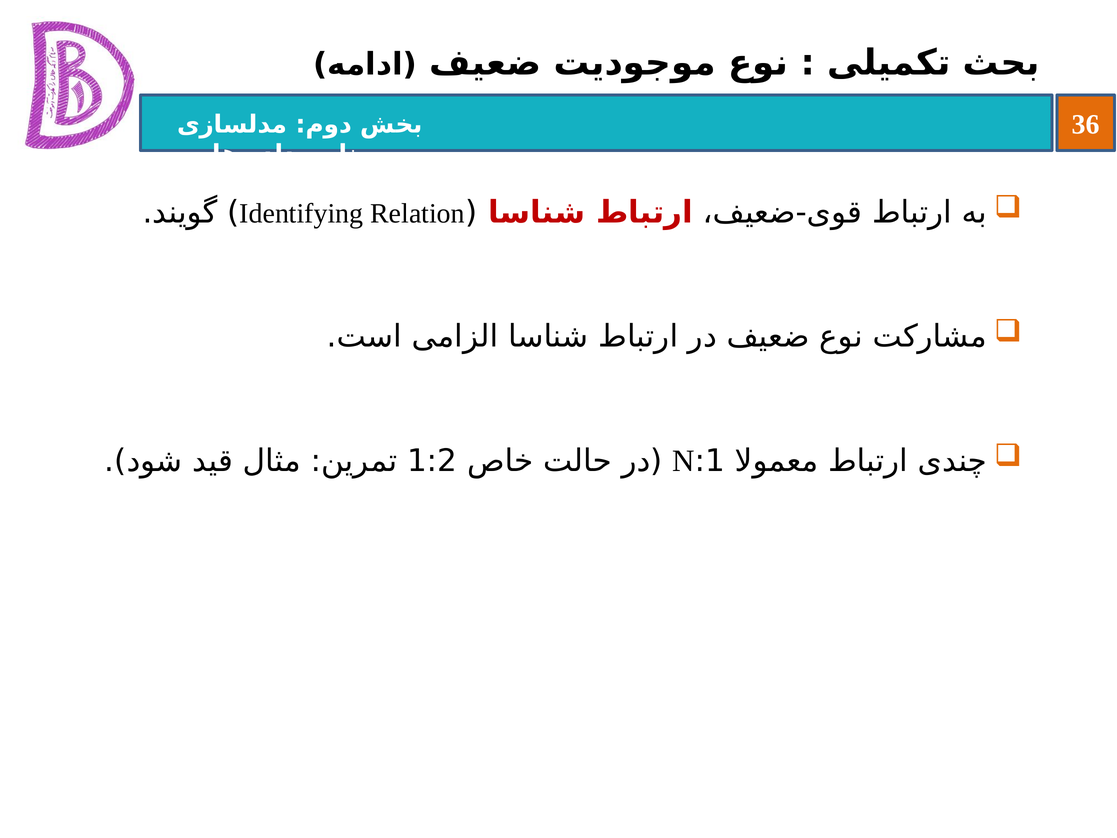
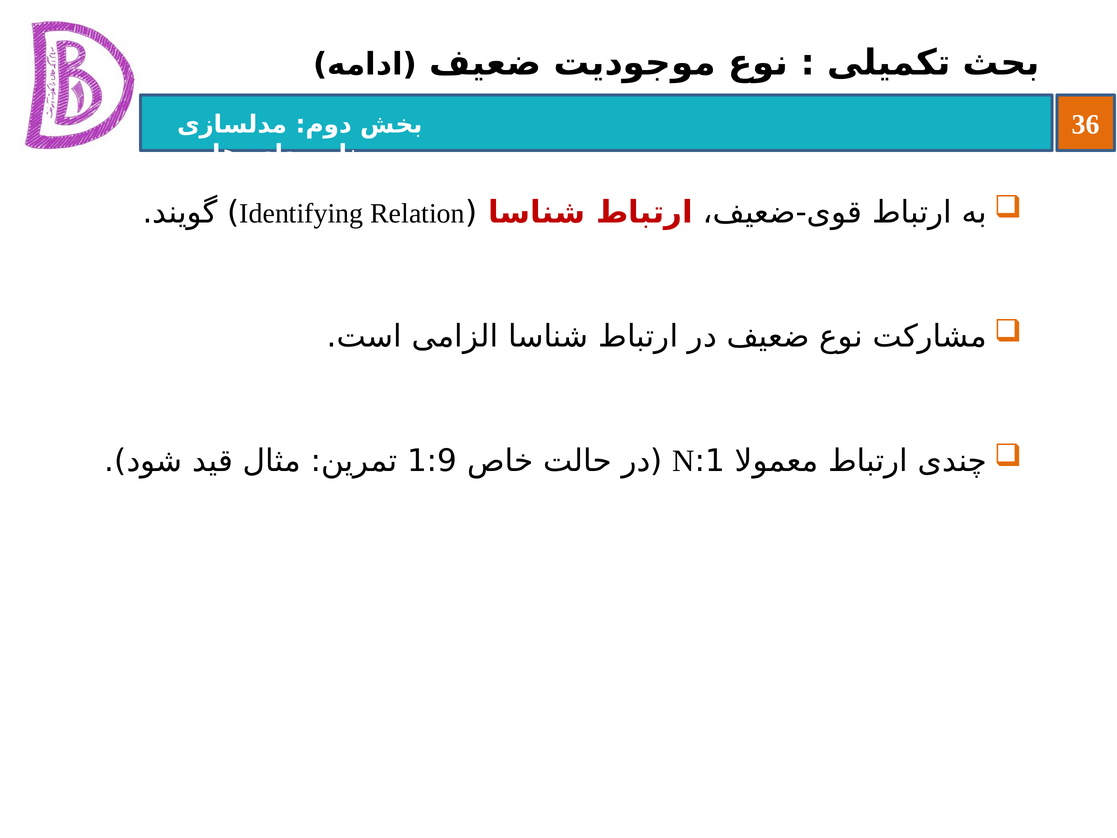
1:2: 1:2 -> 1:9
